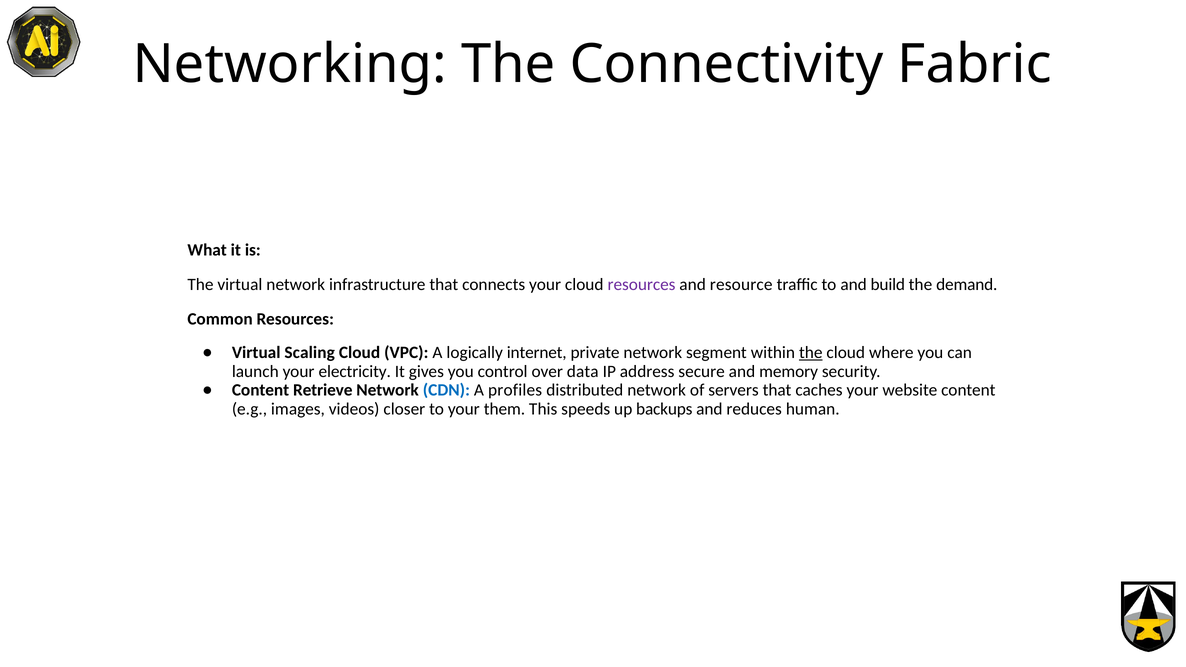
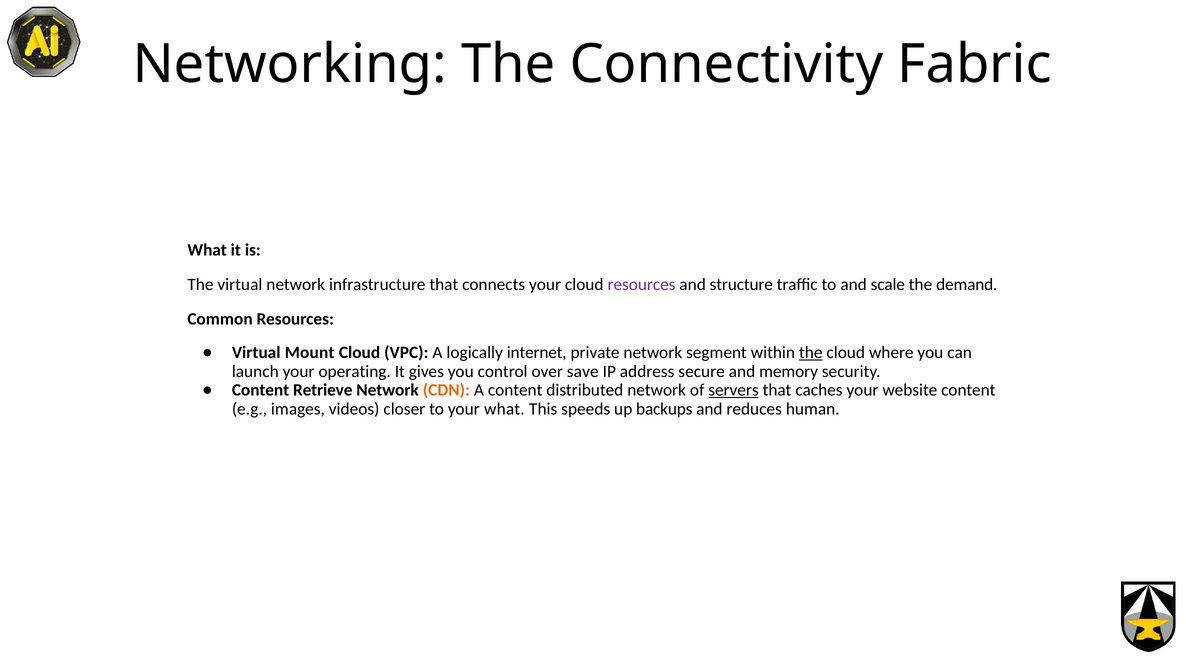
resource: resource -> structure
build: build -> scale
Scaling: Scaling -> Mount
electricity: electricity -> operating
data: data -> save
CDN colour: blue -> orange
A profiles: profiles -> content
servers underline: none -> present
your them: them -> what
